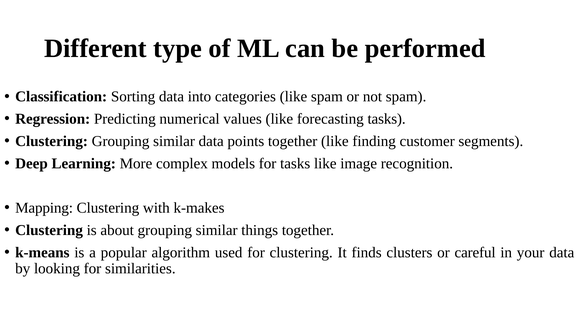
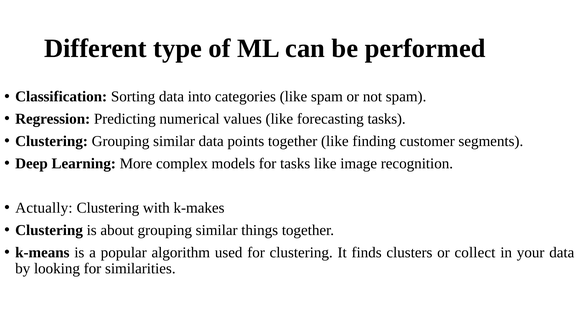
Mapping: Mapping -> Actually
careful: careful -> collect
